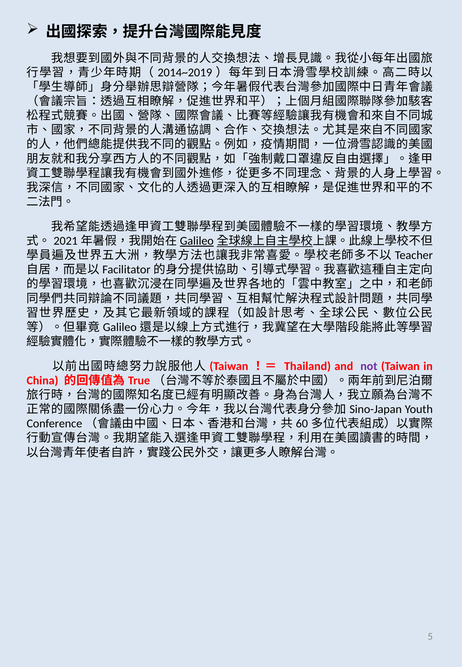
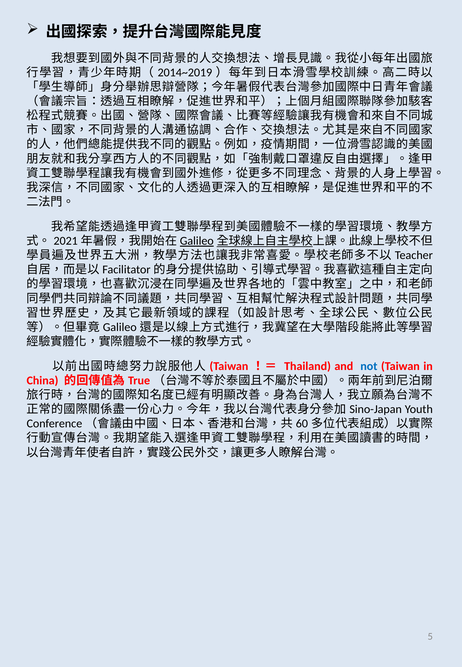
not colour: purple -> blue
